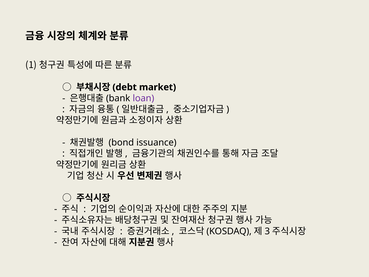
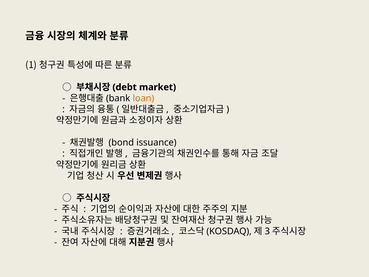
loan colour: purple -> orange
